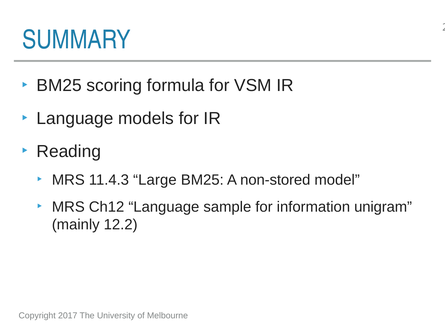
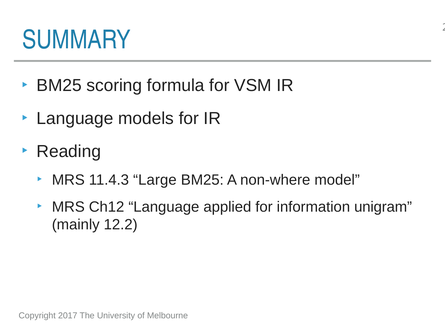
non-stored: non-stored -> non-where
sample: sample -> applied
